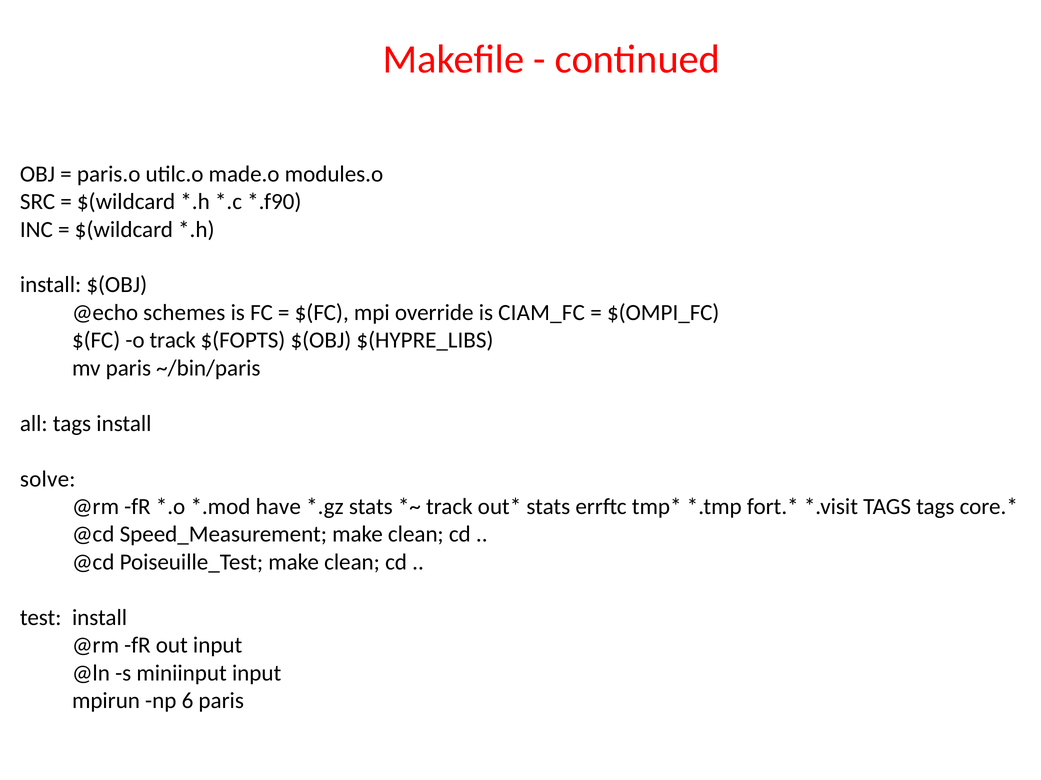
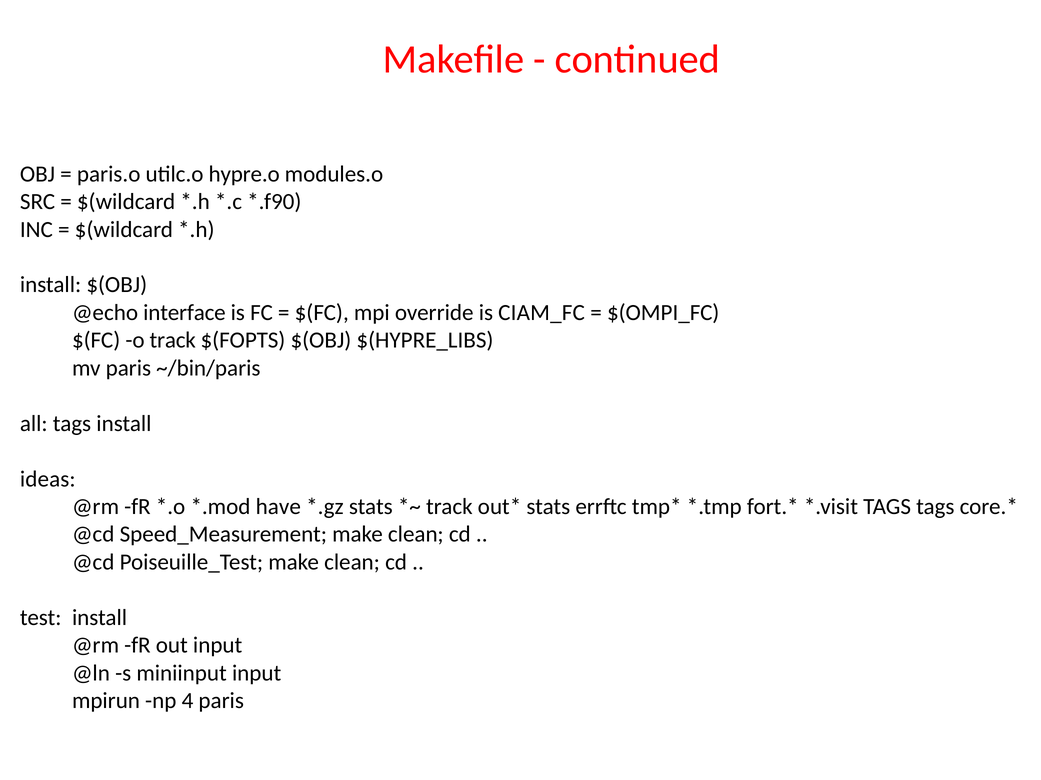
made.o: made.o -> hypre.o
schemes: schemes -> interface
solve: solve -> ideas
6: 6 -> 4
